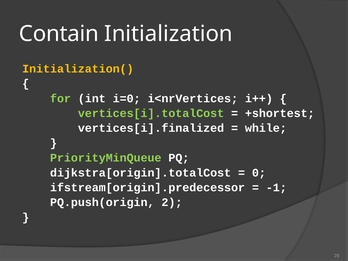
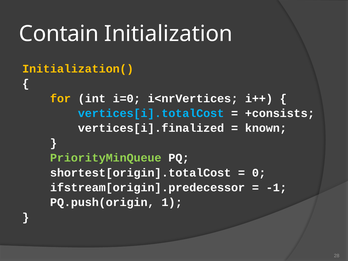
for colour: light green -> yellow
vertices[i].totalCost colour: light green -> light blue
+shortest: +shortest -> +consists
while: while -> known
dijkstra[origin].totalCost: dijkstra[origin].totalCost -> shortest[origin].totalCost
2: 2 -> 1
